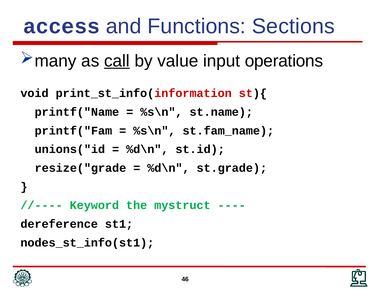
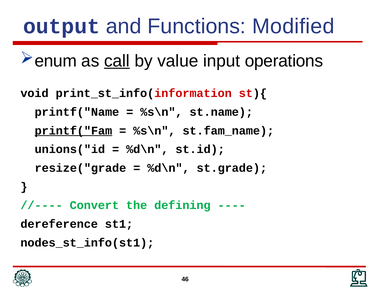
access: access -> output
Sections: Sections -> Modified
many: many -> enum
printf("Fam underline: none -> present
Keyword: Keyword -> Convert
mystruct: mystruct -> defining
